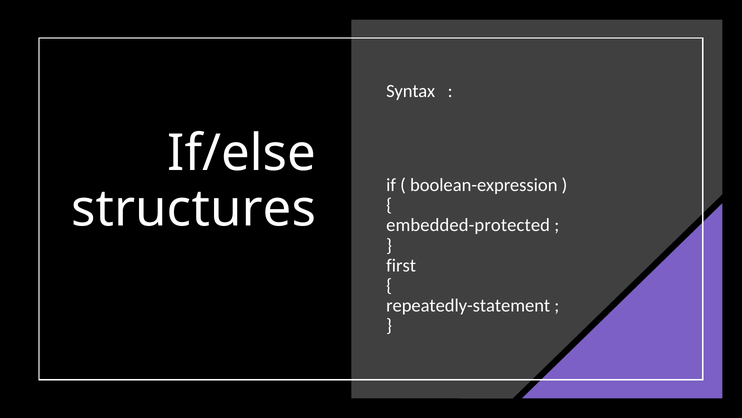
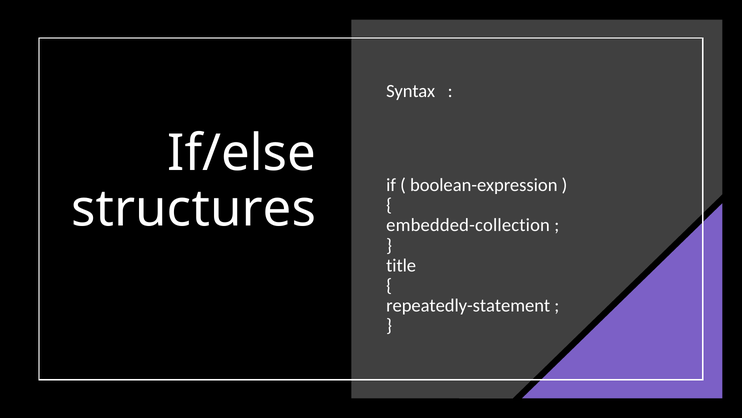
embedded-protected: embedded-protected -> embedded-collection
first: first -> title
